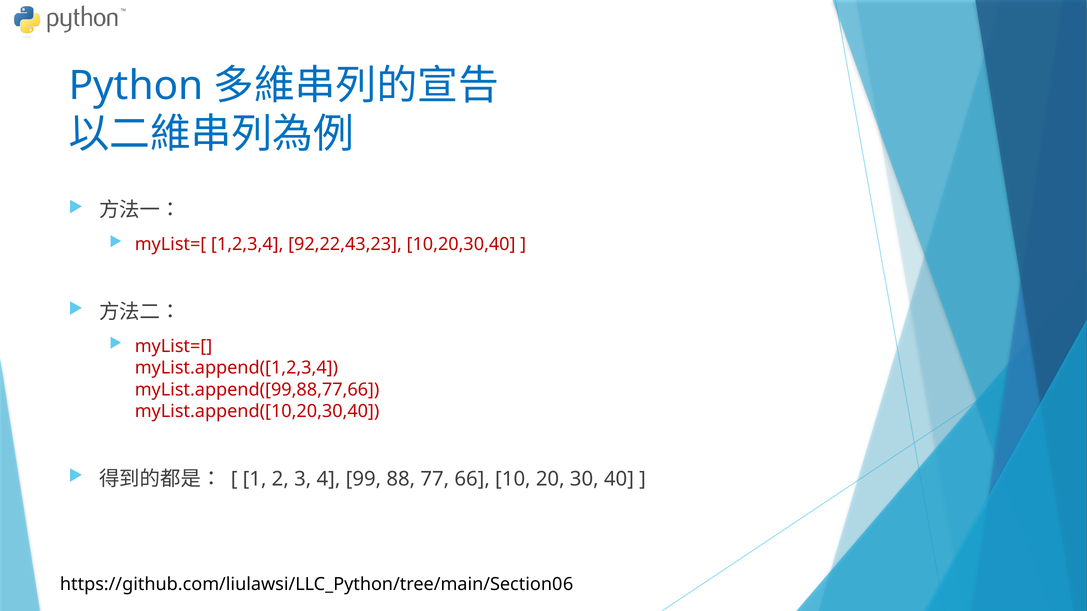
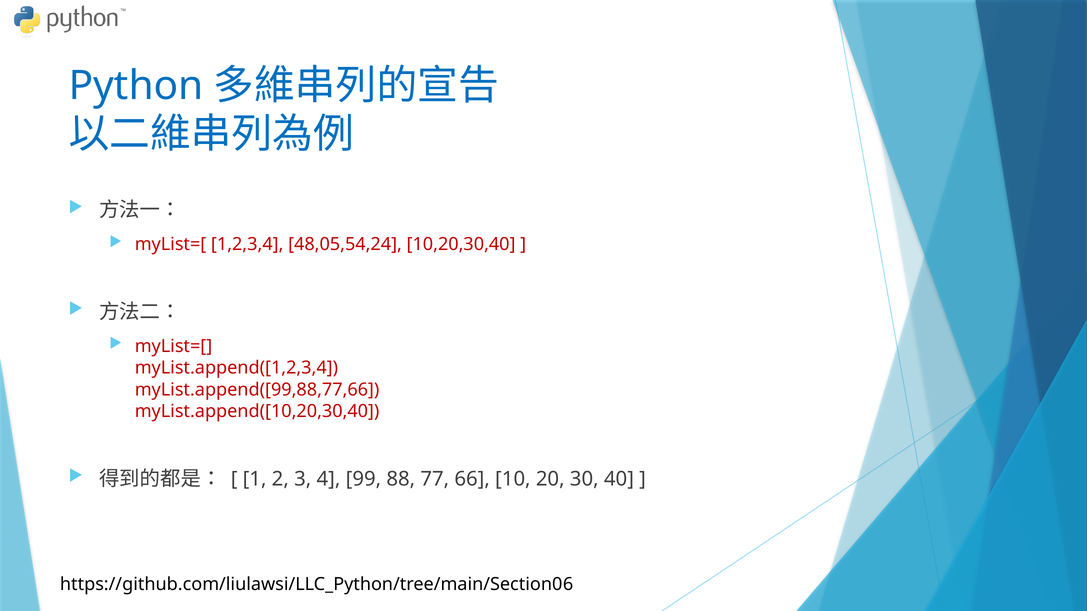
92,22,43,23: 92,22,43,23 -> 48,05,54,24
